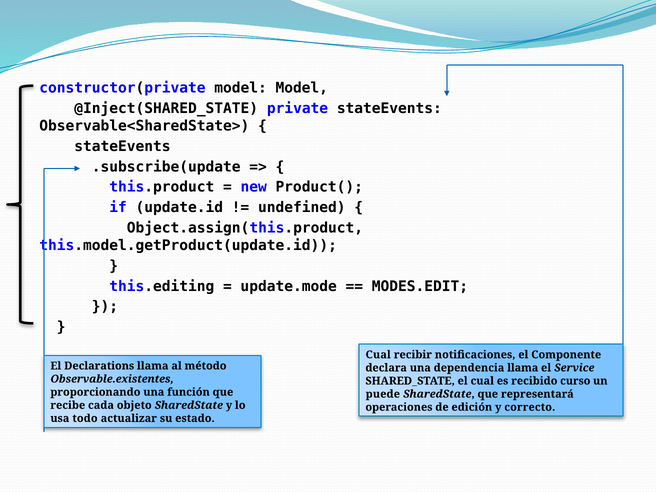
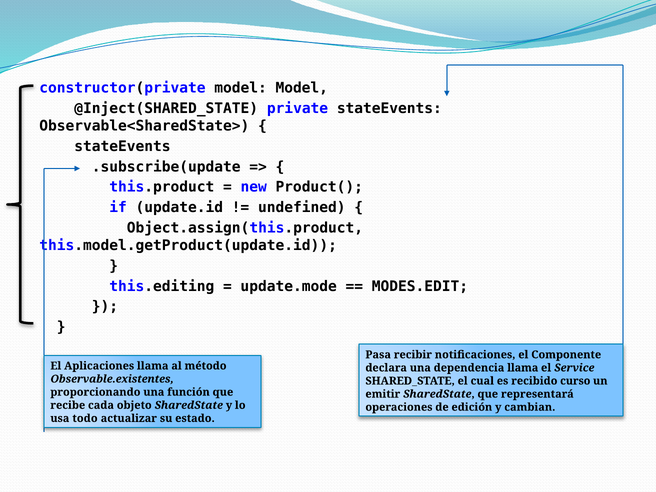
Cual at (378, 355): Cual -> Pasa
Declarations: Declarations -> Aplicaciones
puede: puede -> emitir
correcto: correcto -> cambian
